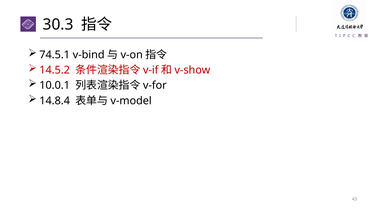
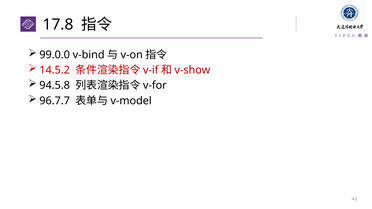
30.3: 30.3 -> 17.8
74.5.1: 74.5.1 -> 99.0.0
10.0.1: 10.0.1 -> 94.5.8
14.8.4: 14.8.4 -> 96.7.7
